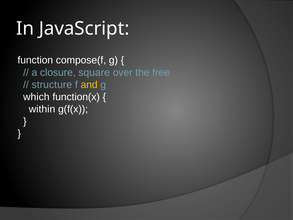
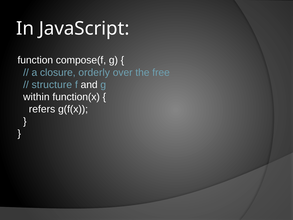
square: square -> orderly
and colour: yellow -> white
which: which -> within
within: within -> refers
